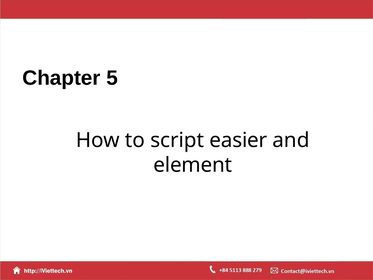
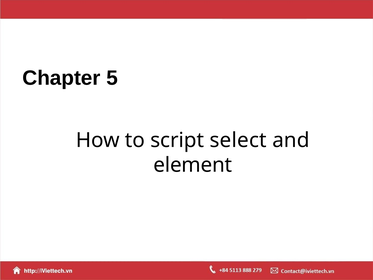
easier: easier -> select
